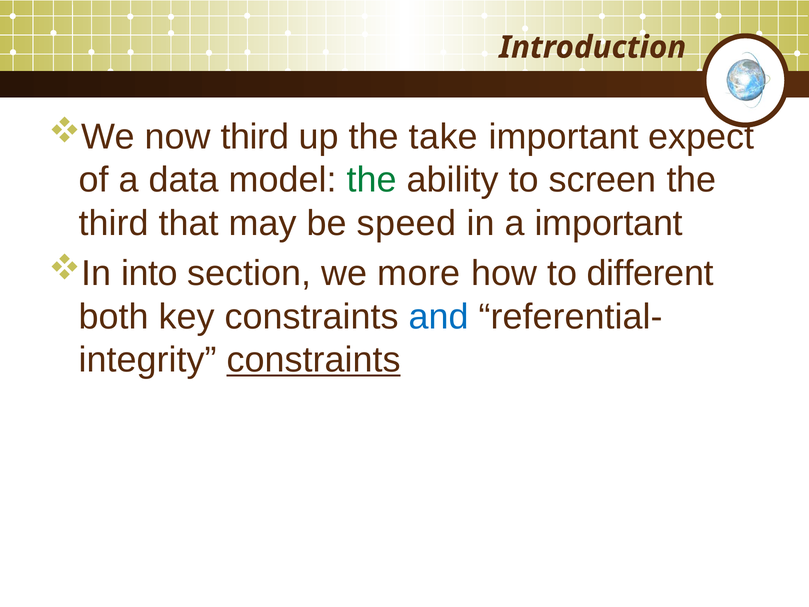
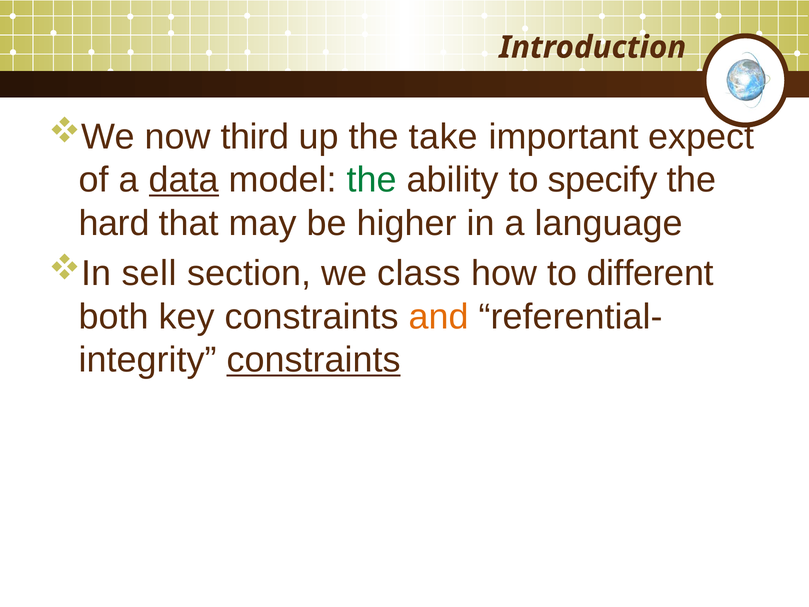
data underline: none -> present
screen: screen -> specify
third at (114, 223): third -> hard
speed: speed -> higher
a important: important -> language
into: into -> sell
more: more -> class
and colour: blue -> orange
